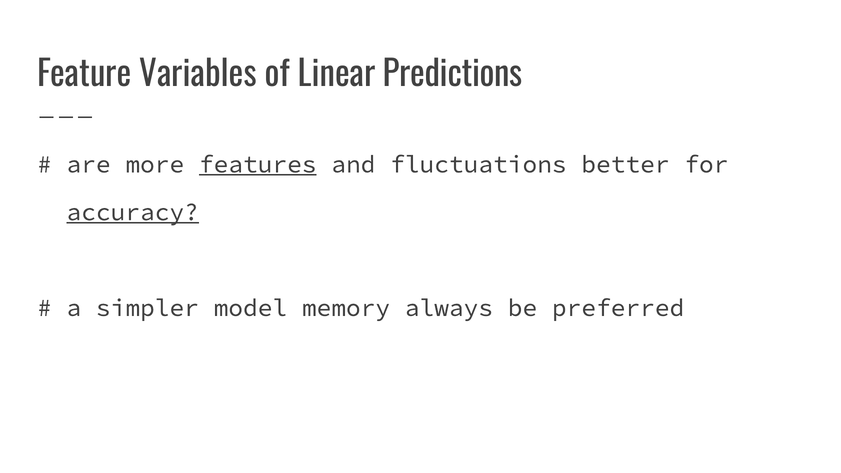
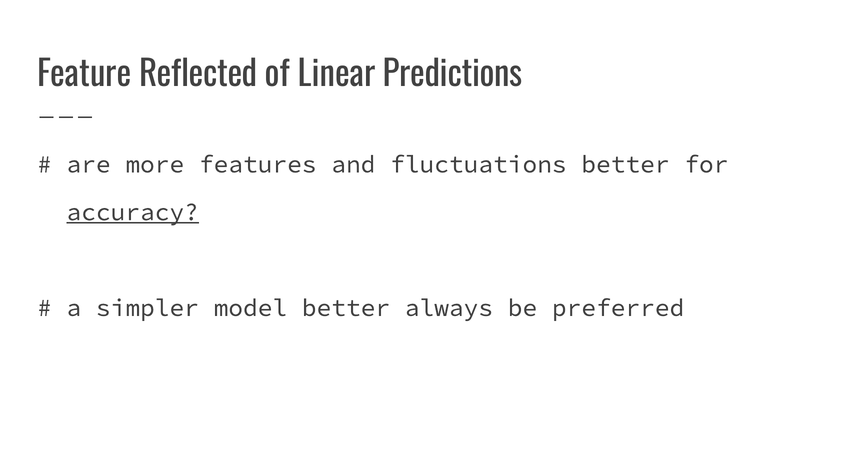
Variables: Variables -> Reflected
features underline: present -> none
model memory: memory -> better
